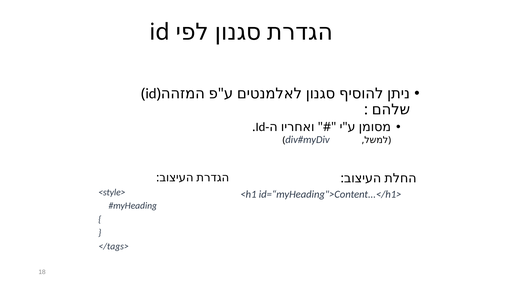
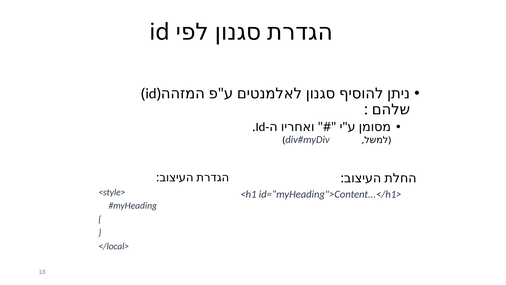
</tags>: </tags> -> </local>
